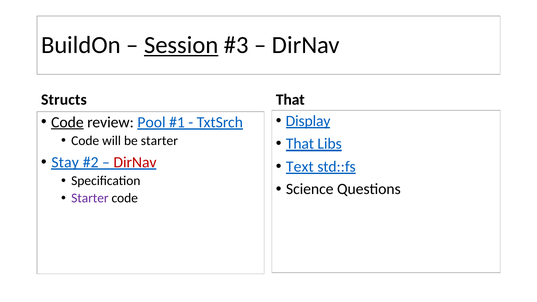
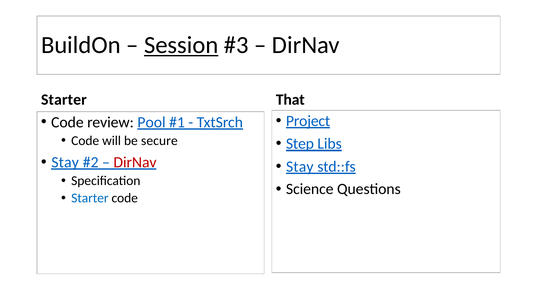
Structs at (64, 100): Structs -> Starter
Display: Display -> Project
Code at (67, 122) underline: present -> none
be starter: starter -> secure
That at (300, 144): That -> Step
Text at (300, 167): Text -> Stay
Starter at (90, 198) colour: purple -> blue
